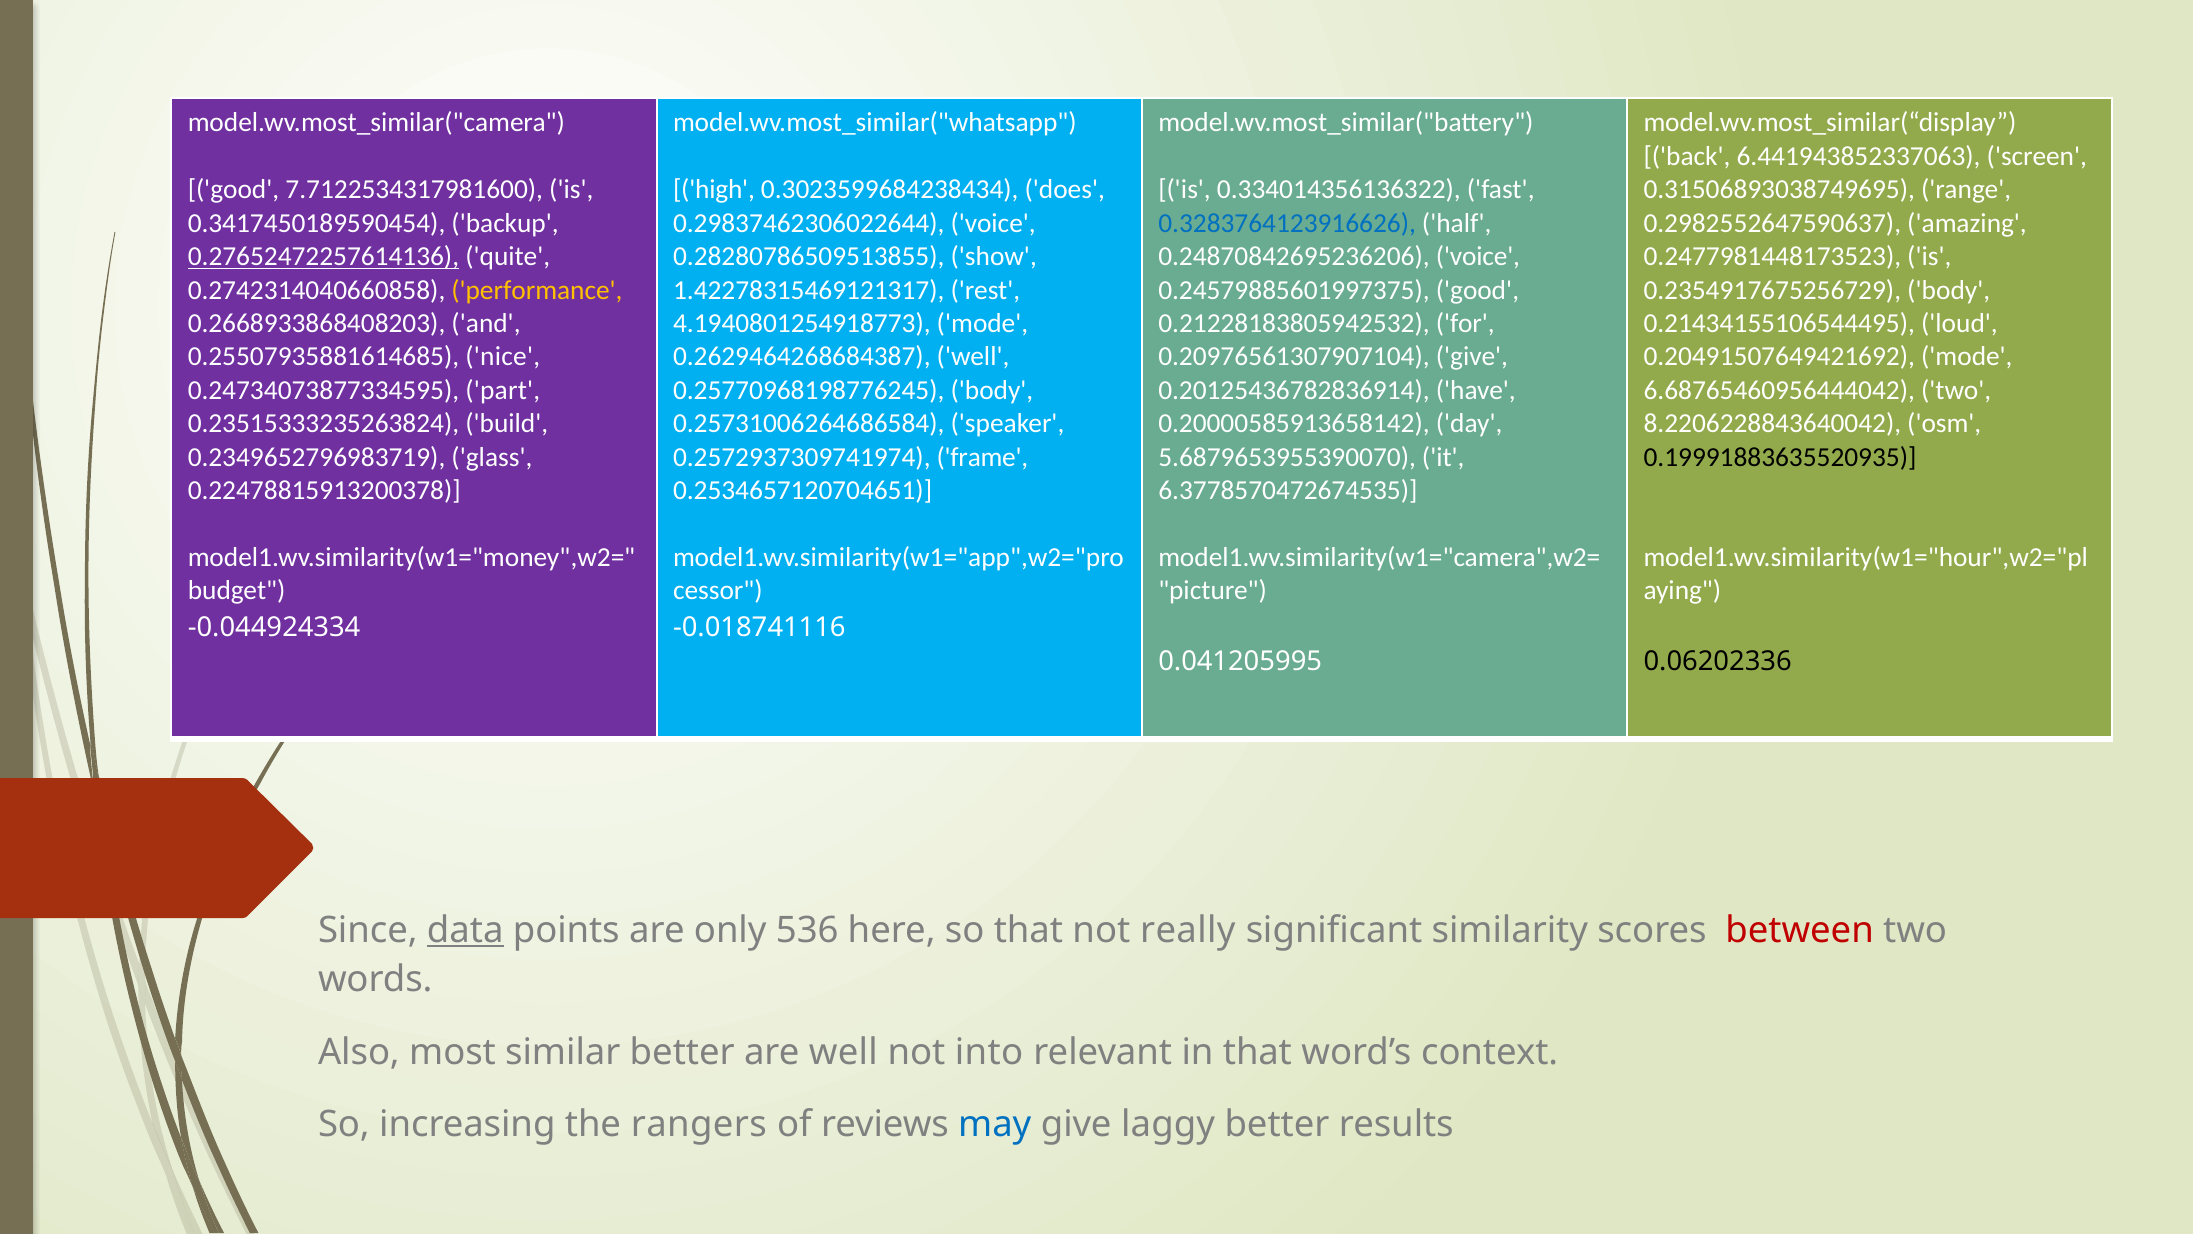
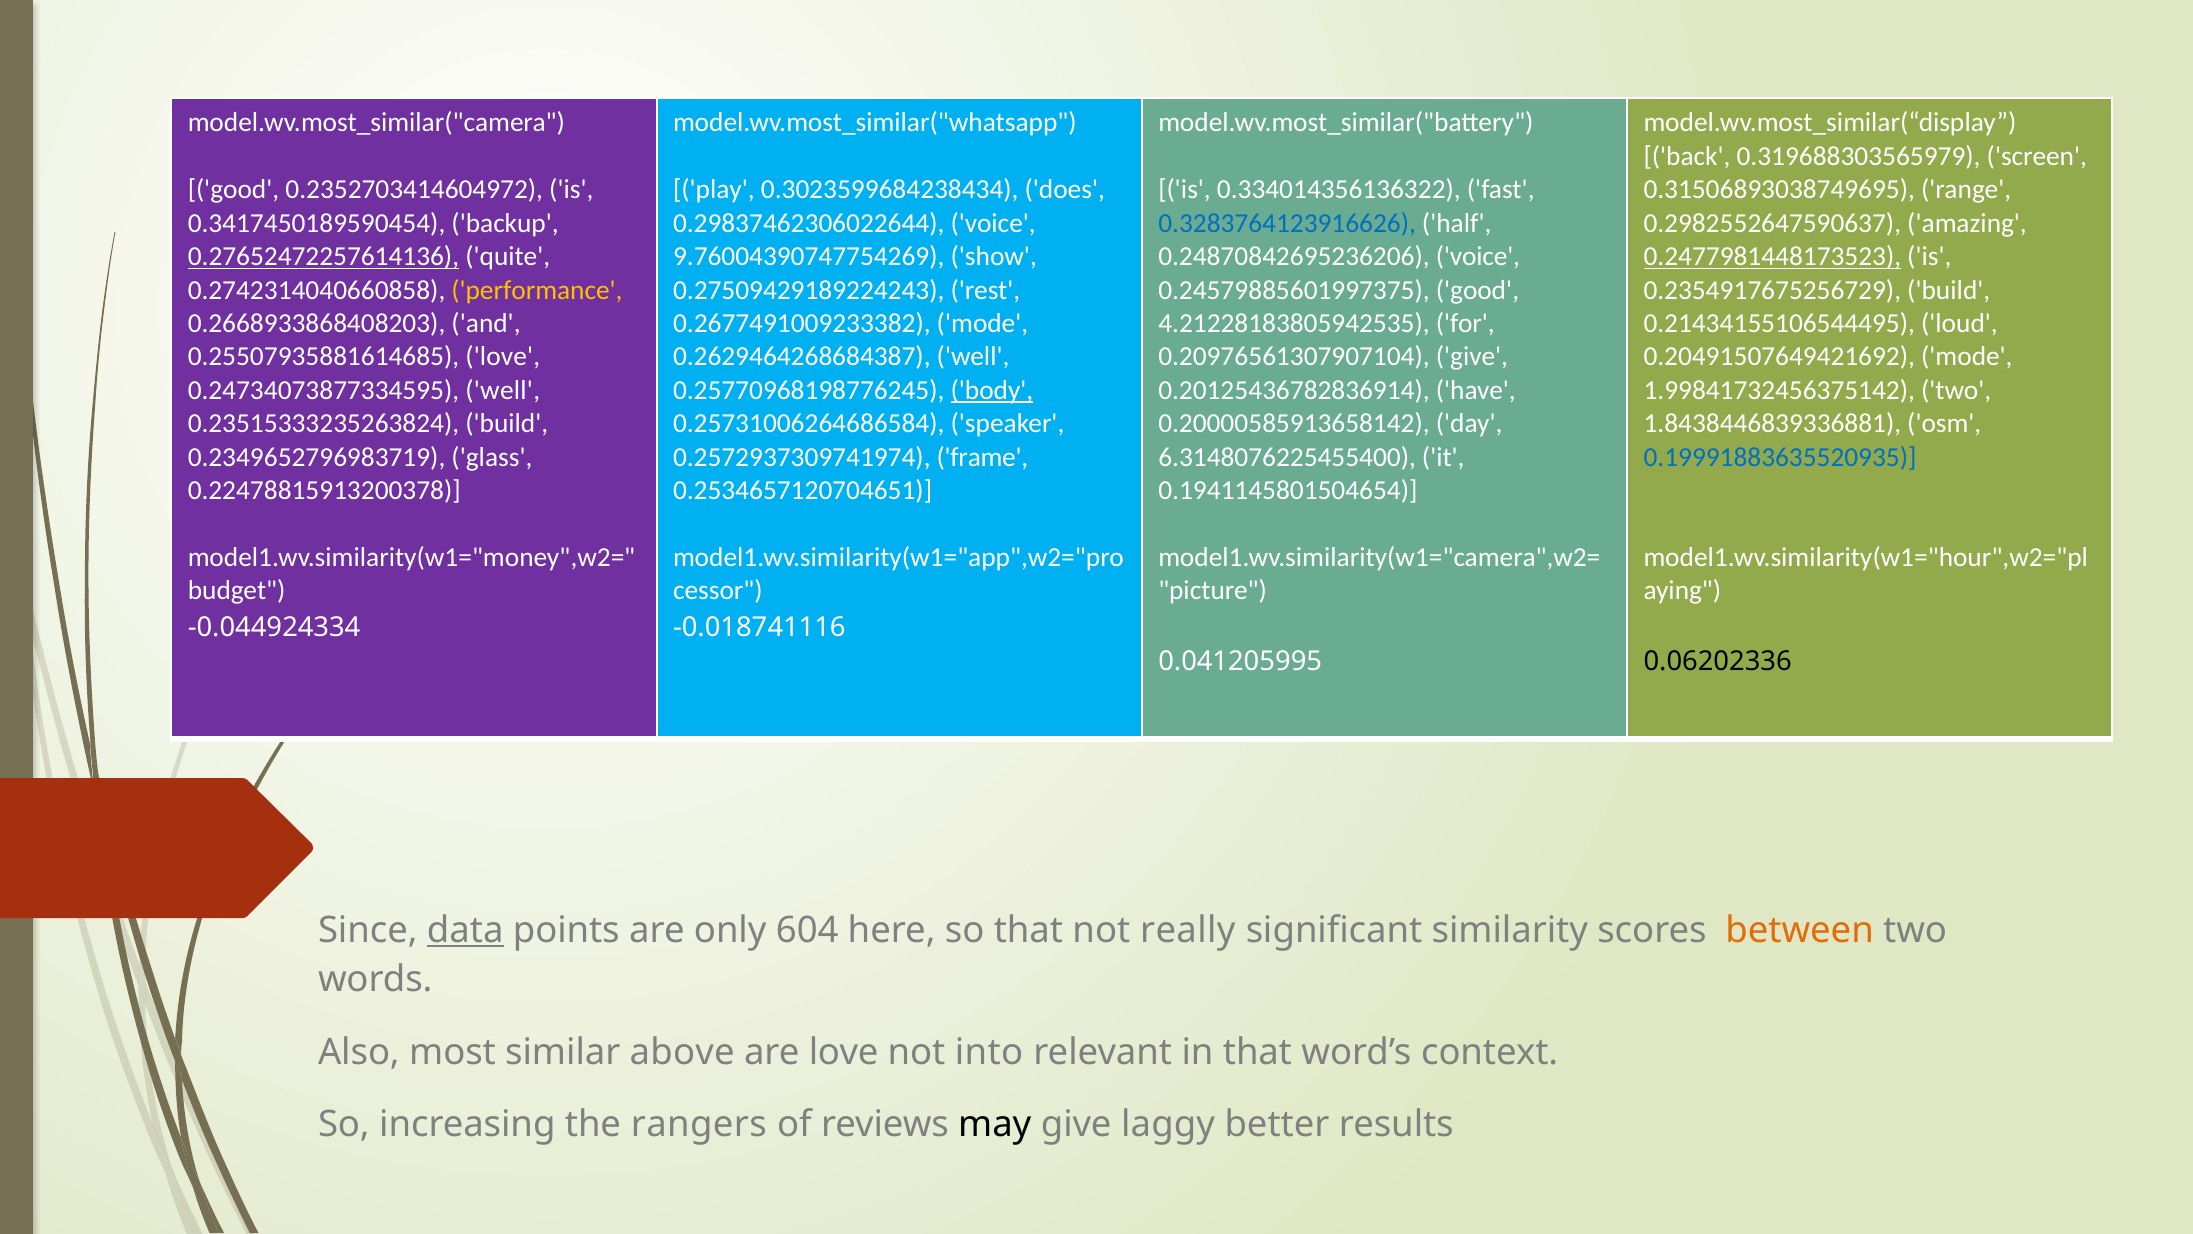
6.441943852337063: 6.441943852337063 -> 0.319688303565979
7.7122534317981600: 7.7122534317981600 -> 0.2352703414604972
high: high -> play
0.28280786509513855: 0.28280786509513855 -> 9.76004390747754269
0.2477981448173523 underline: none -> present
1.42278315469121317: 1.42278315469121317 -> 0.27509429189224243
0.2354917675256729 body: body -> build
4.1940801254918773: 4.1940801254918773 -> 0.2677491009233382
0.21228183805942532: 0.21228183805942532 -> 4.21228183805942535
0.25507935881614685 nice: nice -> love
0.24734073877334595 part: part -> well
body at (992, 390) underline: none -> present
6.68765460956444042: 6.68765460956444042 -> 1.99841732456375142
8.2206228843640042: 8.2206228843640042 -> 1.8438446839336881
5.6879653955390070: 5.6879653955390070 -> 6.3148076225455400
0.19991883635520935 colour: black -> blue
6.3778570472674535: 6.3778570472674535 -> 0.1941145801504654
536: 536 -> 604
between colour: red -> orange
similar better: better -> above
are well: well -> love
may colour: blue -> black
